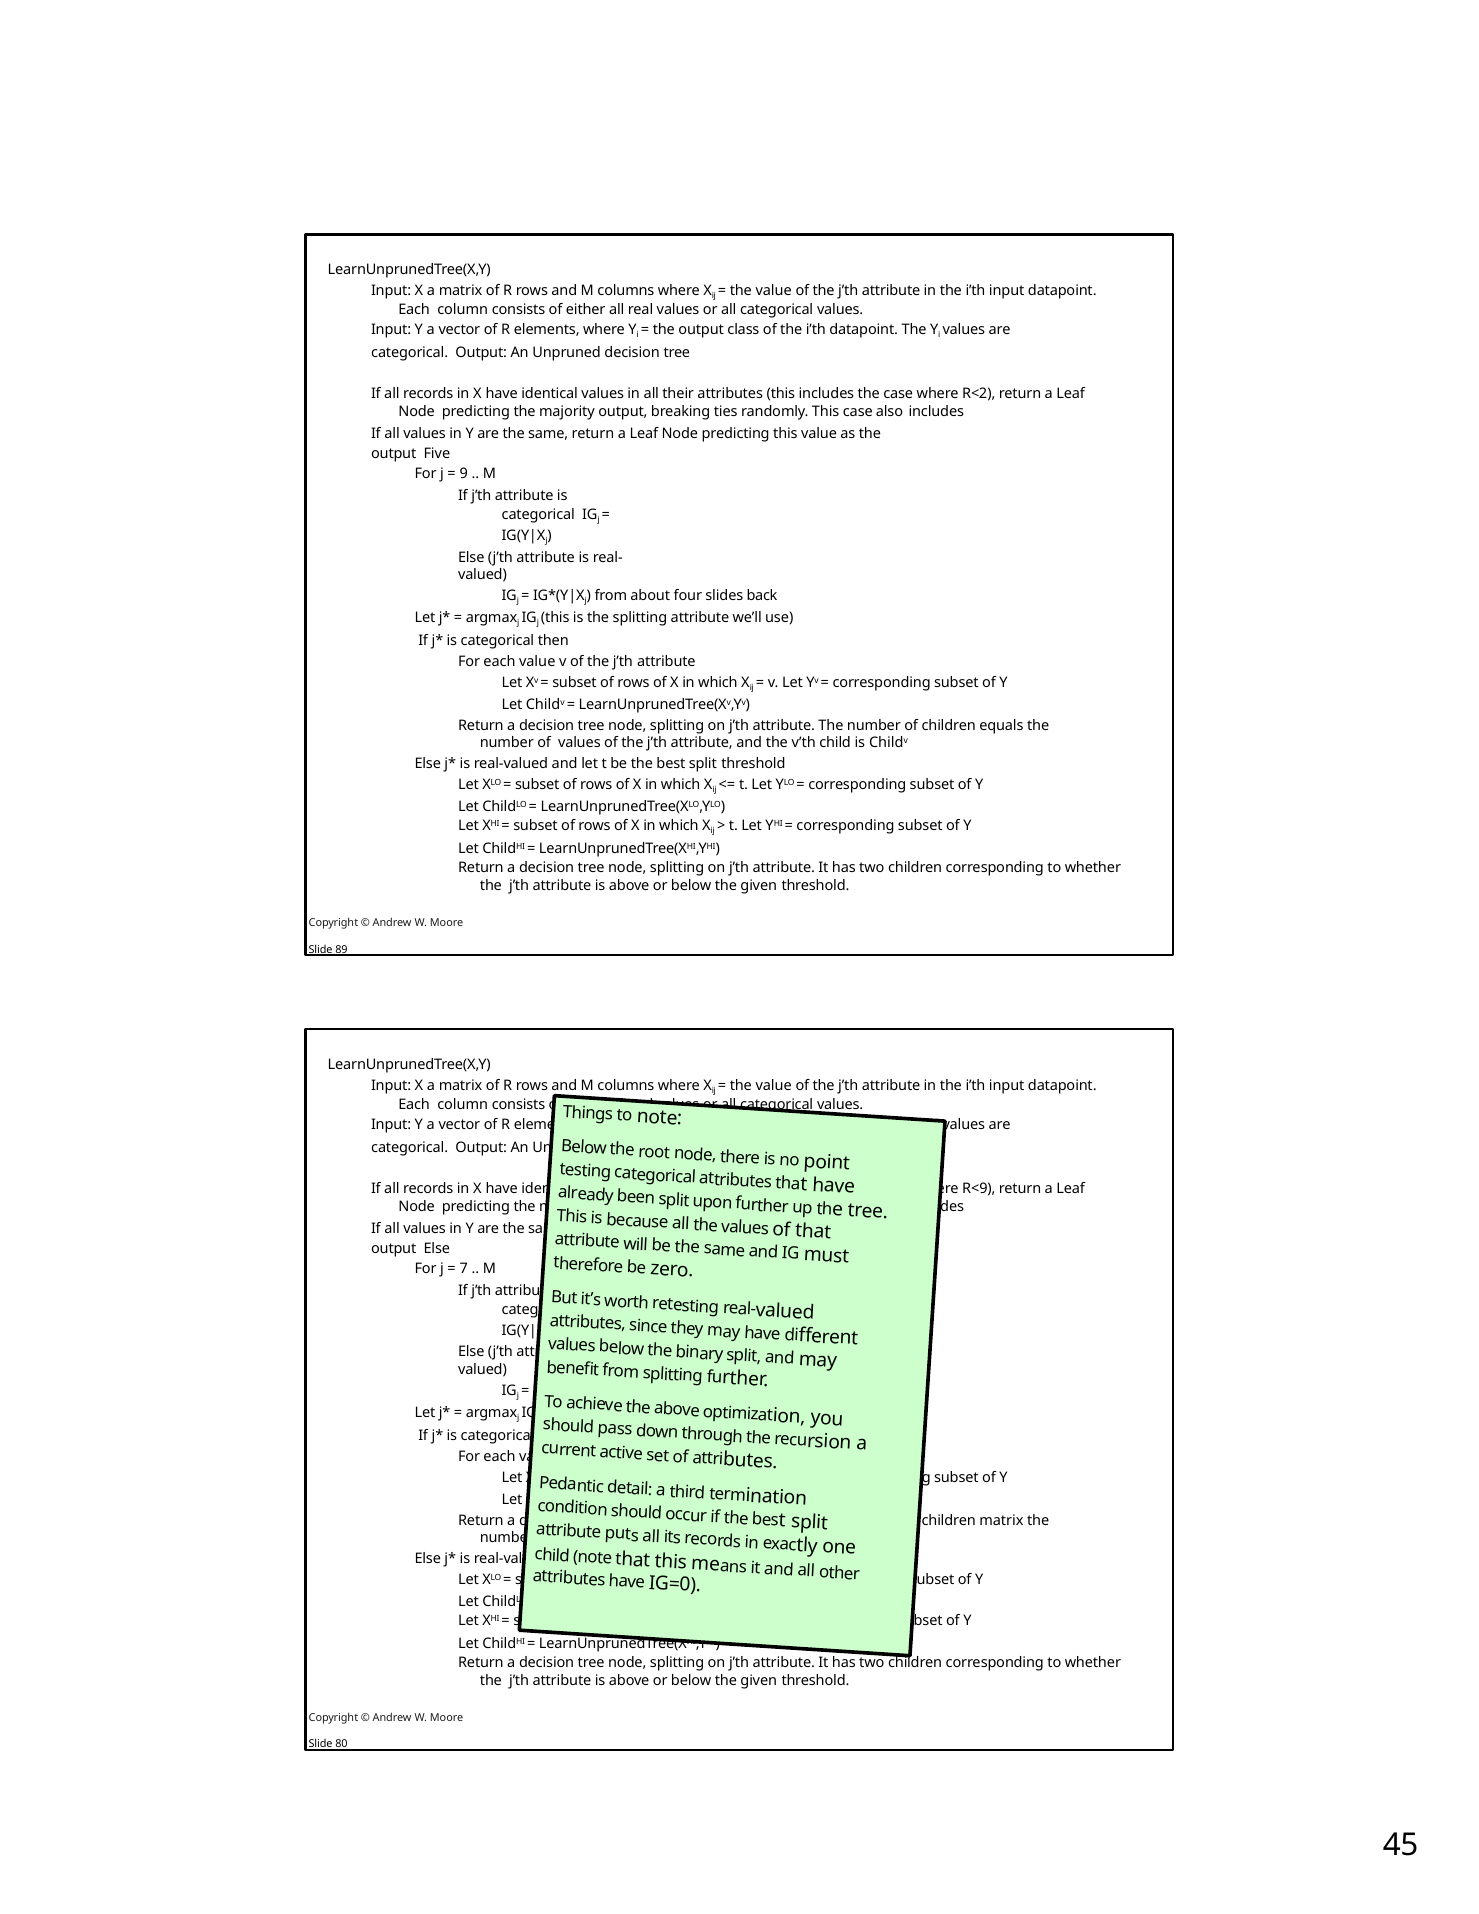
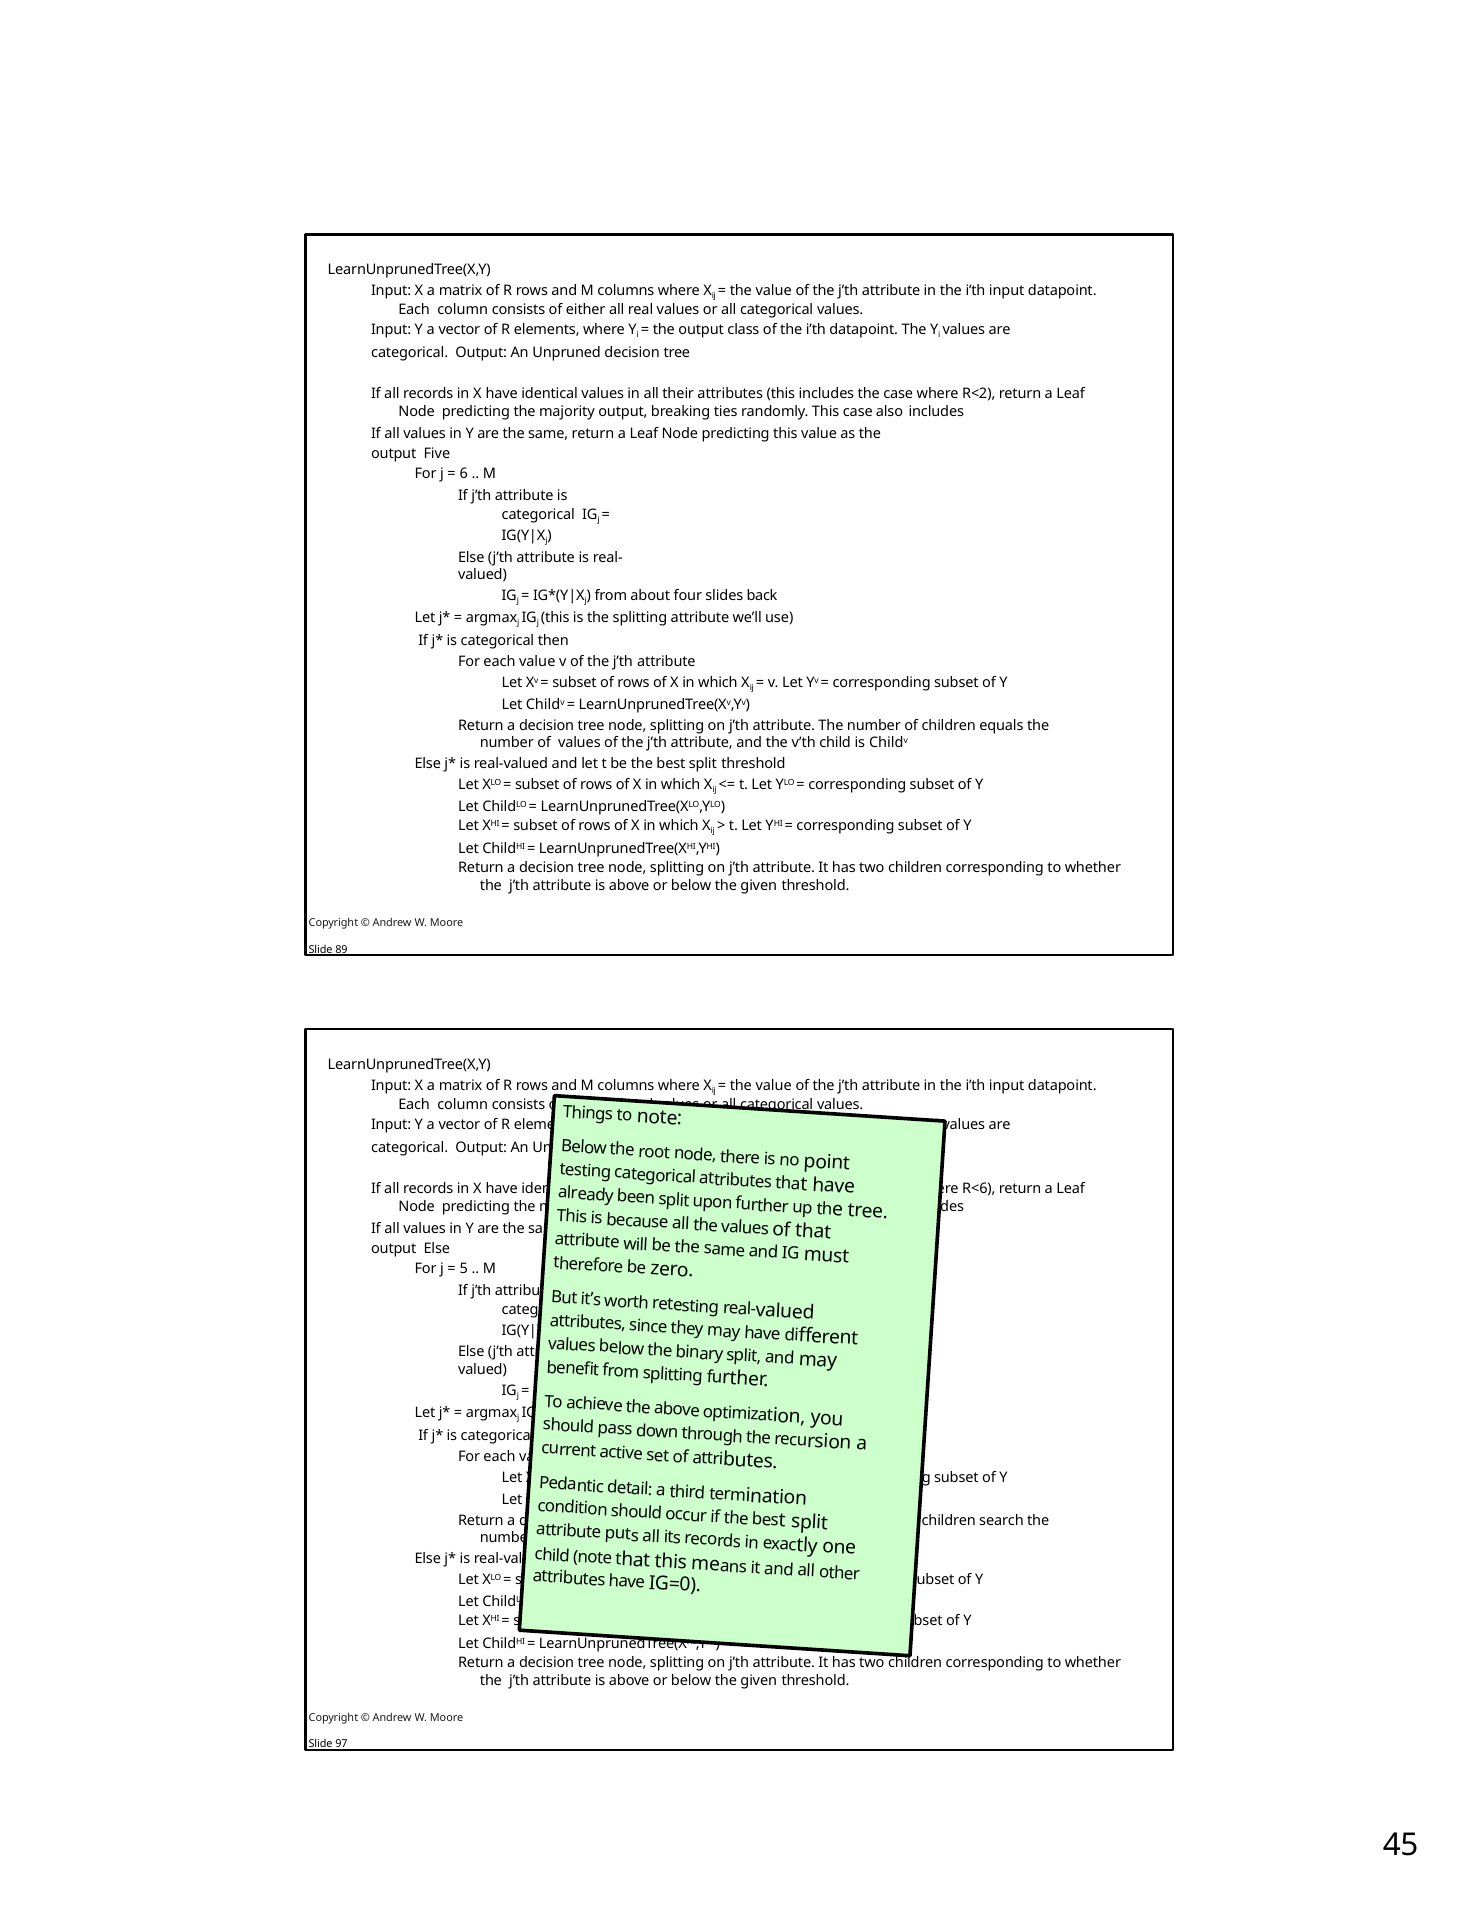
9: 9 -> 6
R<9: R<9 -> R<6
7: 7 -> 5
matrix at (1001, 1521): matrix -> search
80: 80 -> 97
